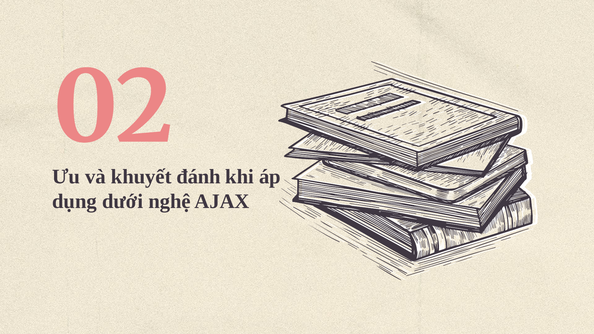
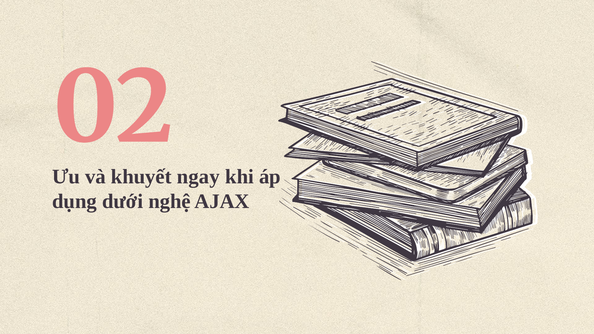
đánh: đánh -> ngay
